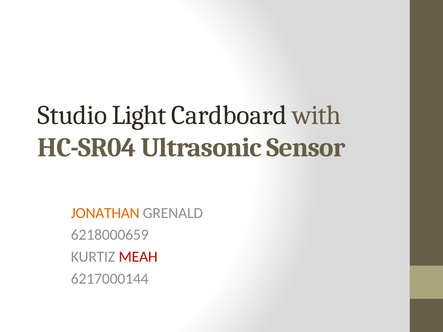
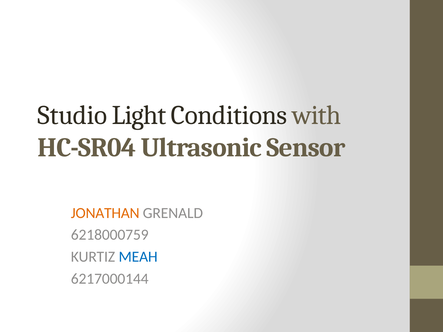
Cardboard: Cardboard -> Conditions
6218000659: 6218000659 -> 6218000759
MEAH colour: red -> blue
